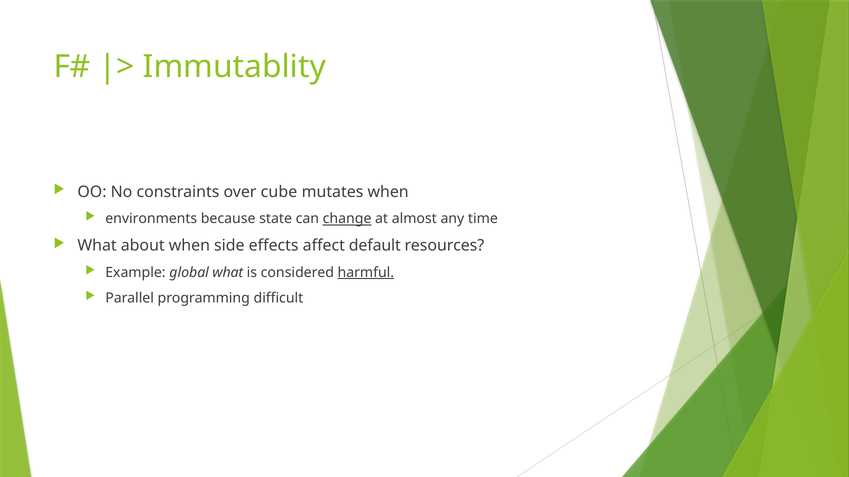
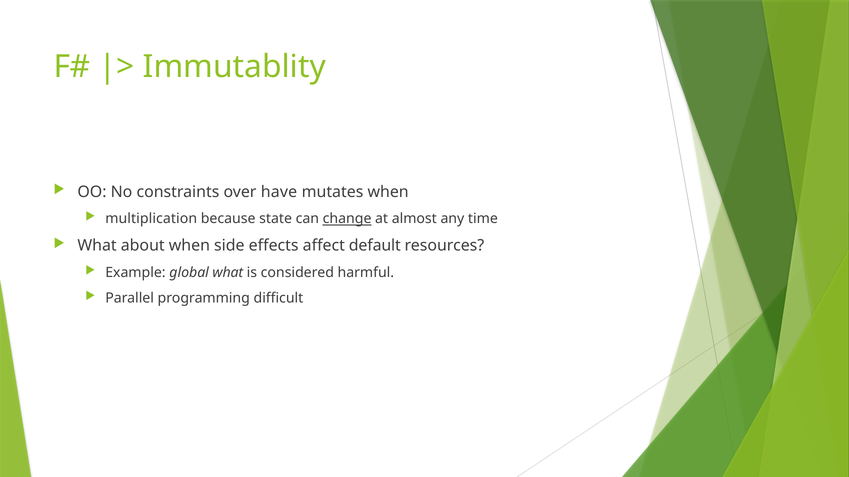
cube: cube -> have
environments: environments -> multiplication
harmful underline: present -> none
